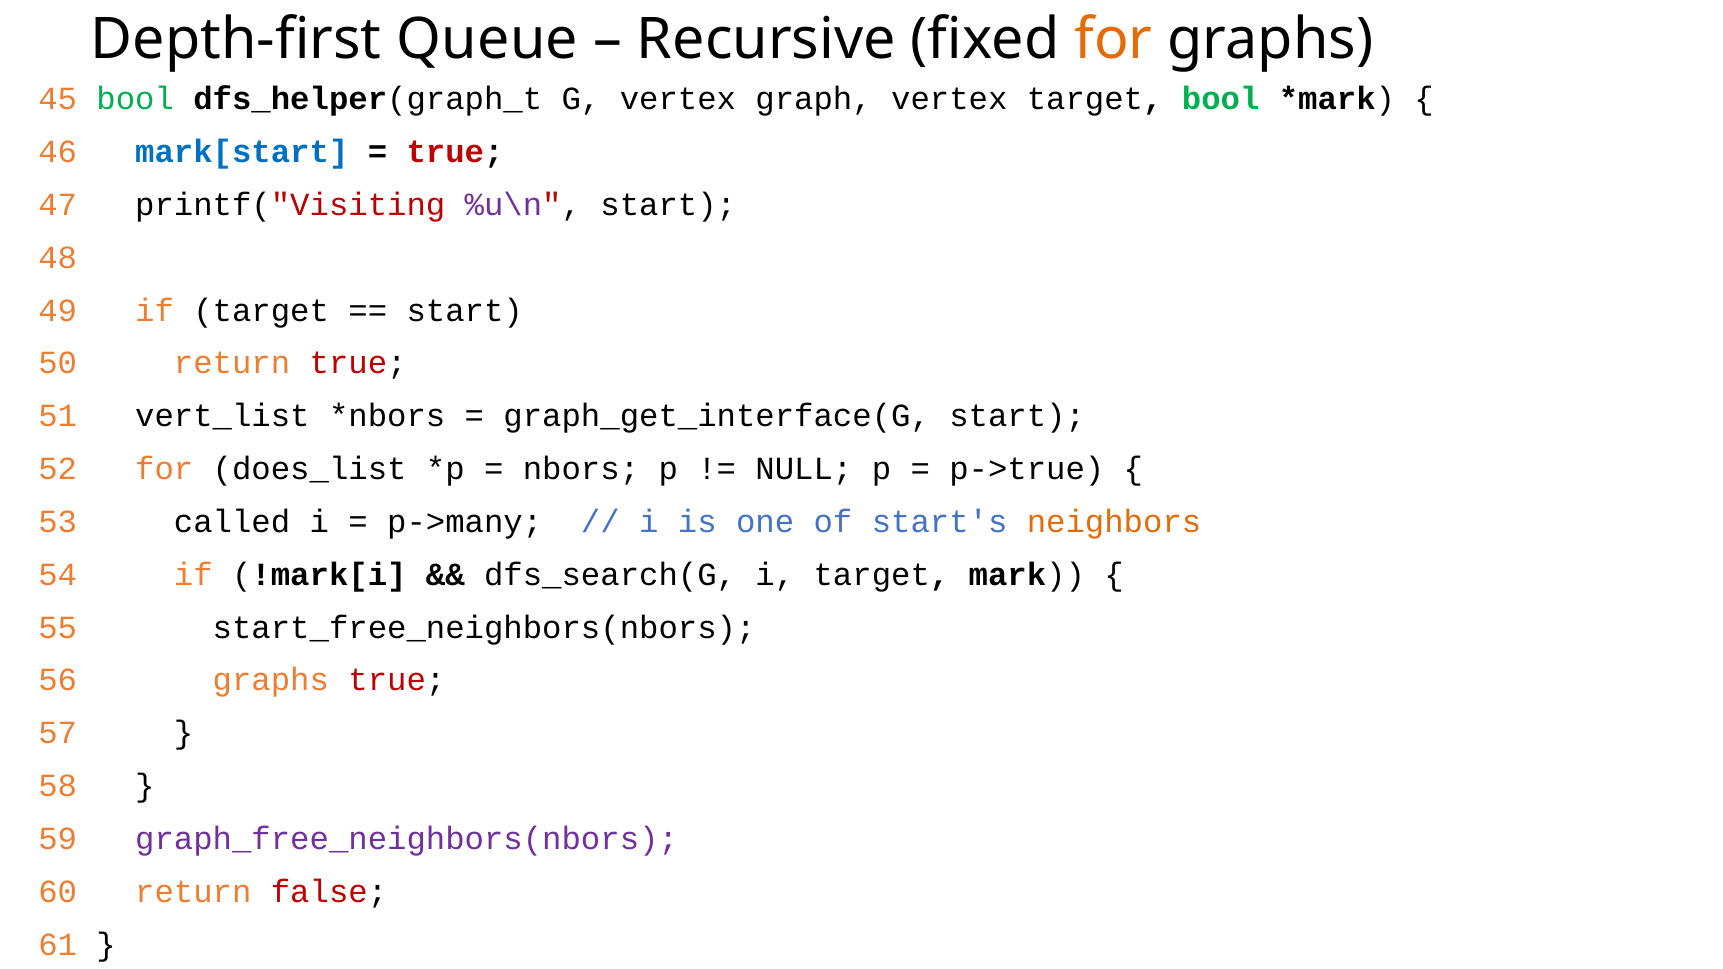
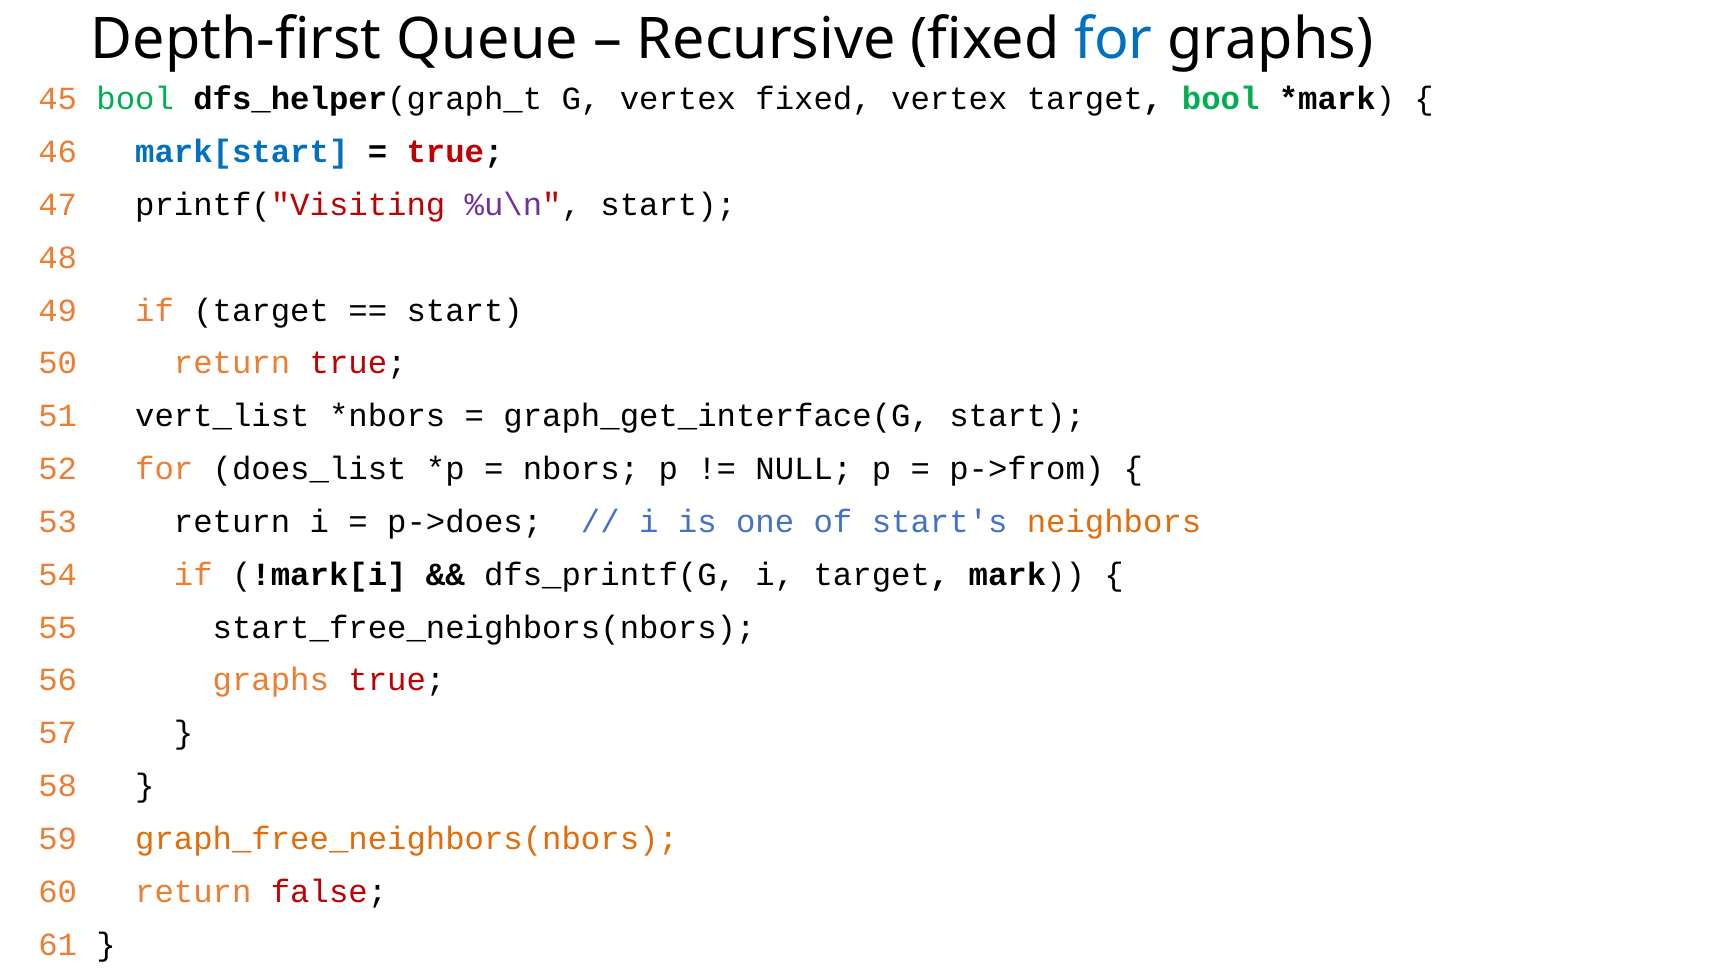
for at (1113, 40) colour: orange -> blue
vertex graph: graph -> fixed
p->true: p->true -> p->from
53 called: called -> return
p->many: p->many -> p->does
dfs_search(G: dfs_search(G -> dfs_printf(G
graph_free_neighbors(nbors colour: purple -> orange
